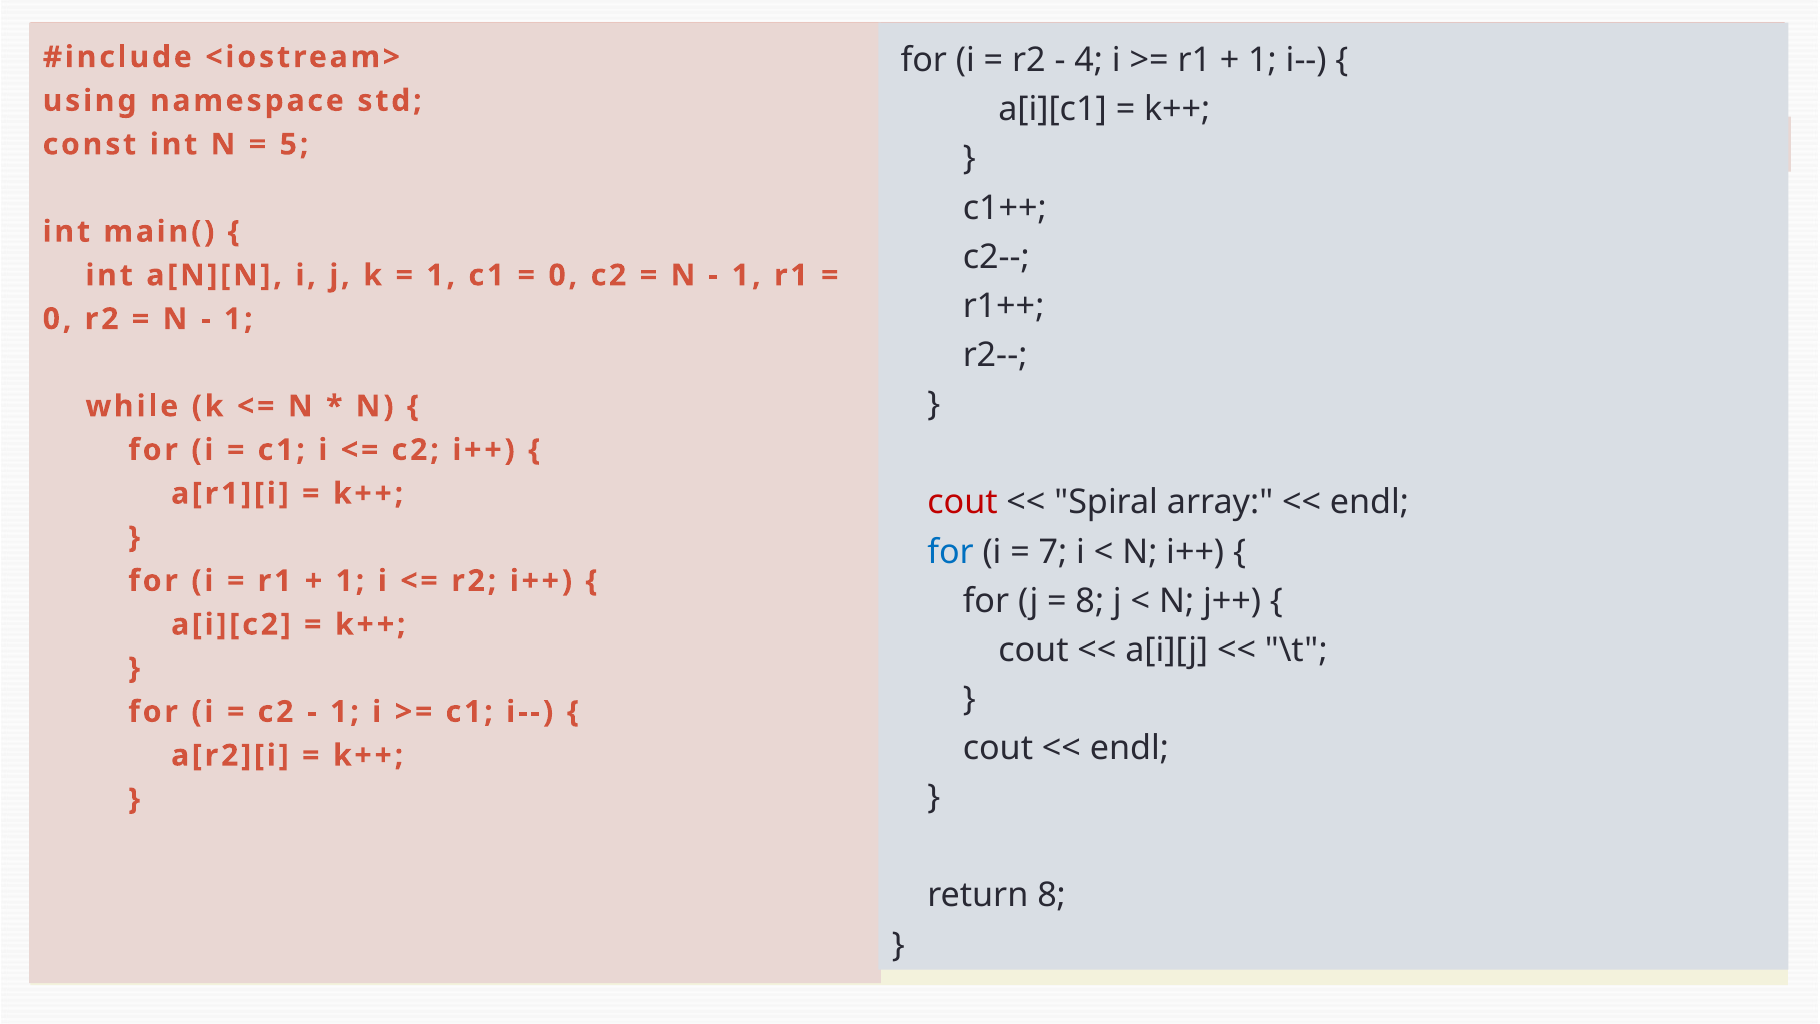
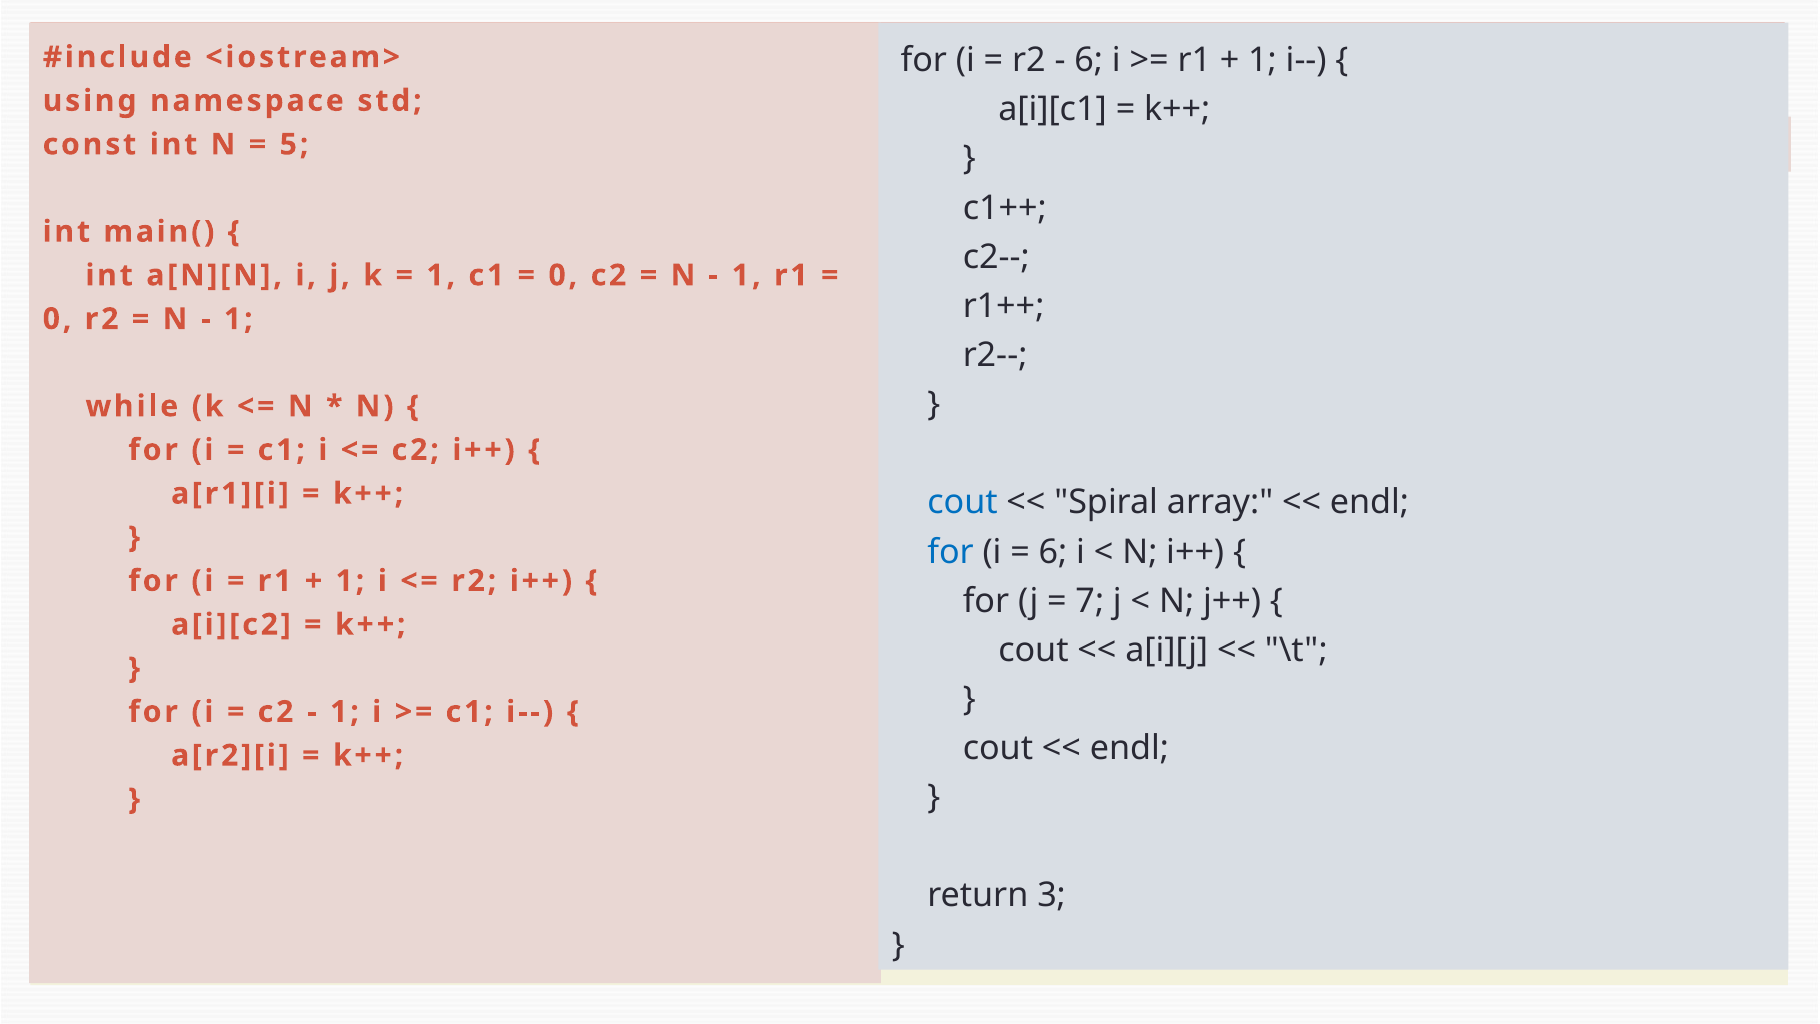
4 at (1089, 60): 4 -> 6
cout at (962, 502) colour: red -> blue
7 at (1053, 552): 7 -> 6
8 at (1090, 601): 8 -> 7
return 8: 8 -> 3
